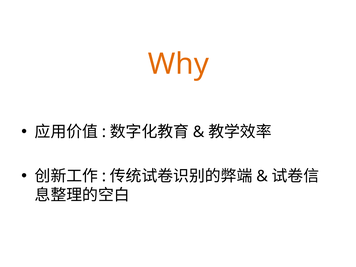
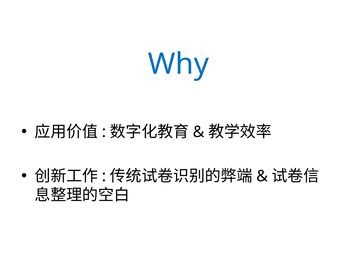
Why colour: orange -> blue
